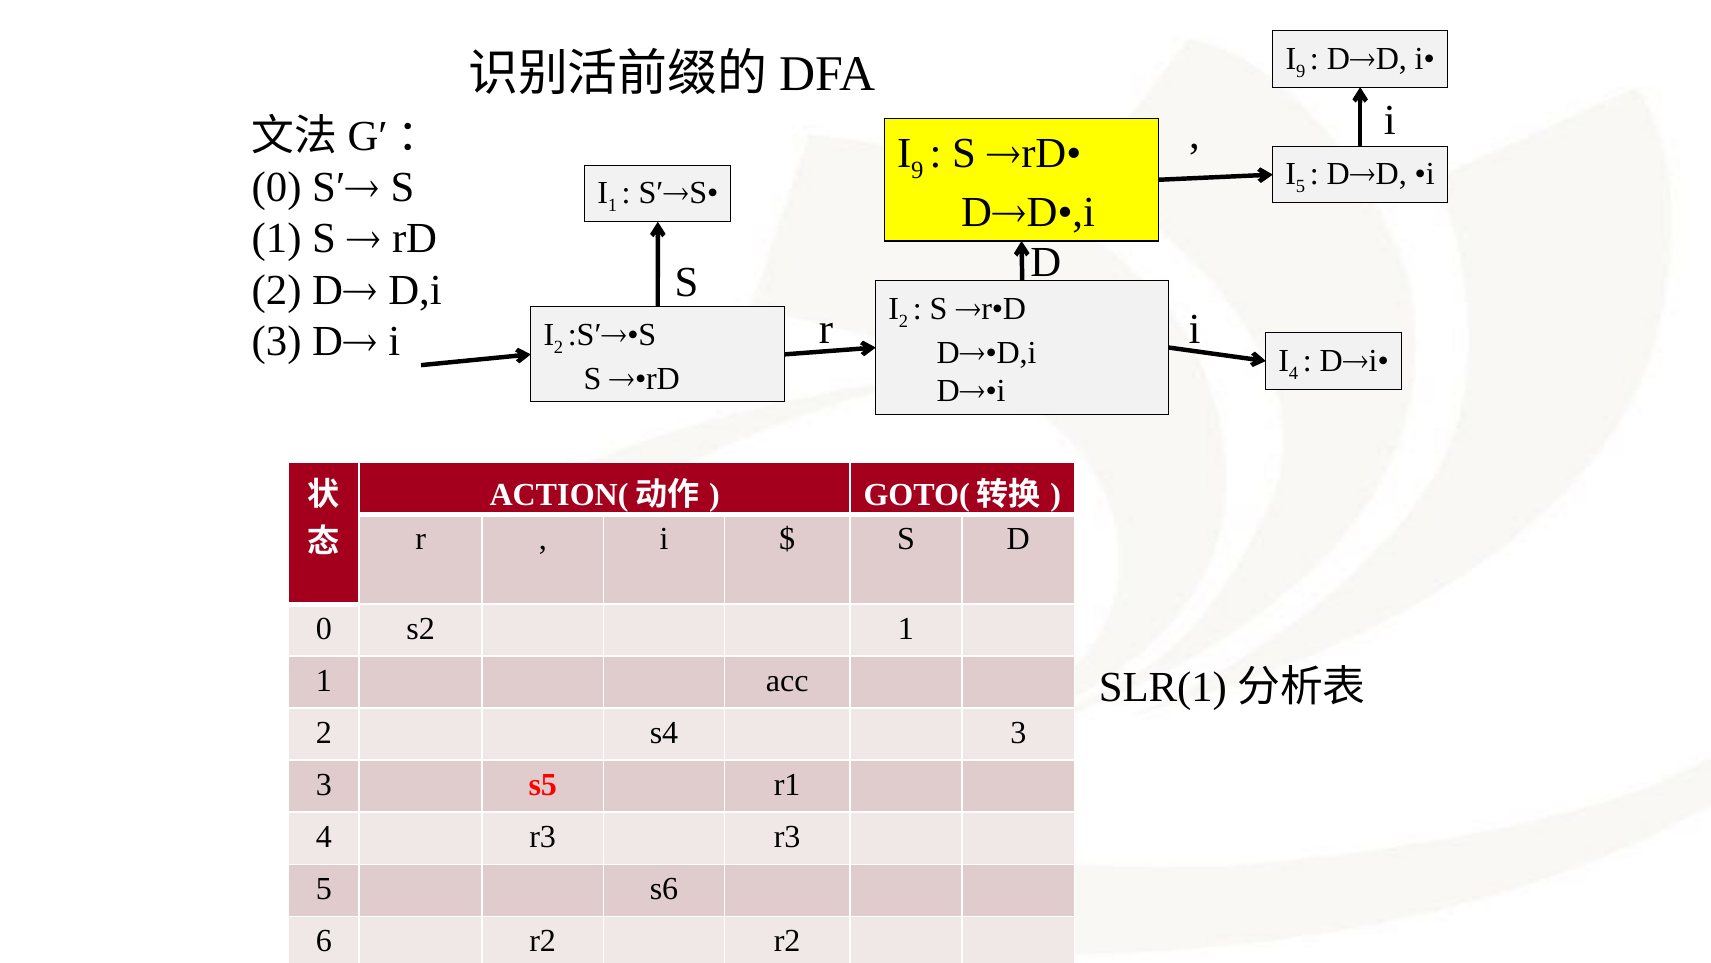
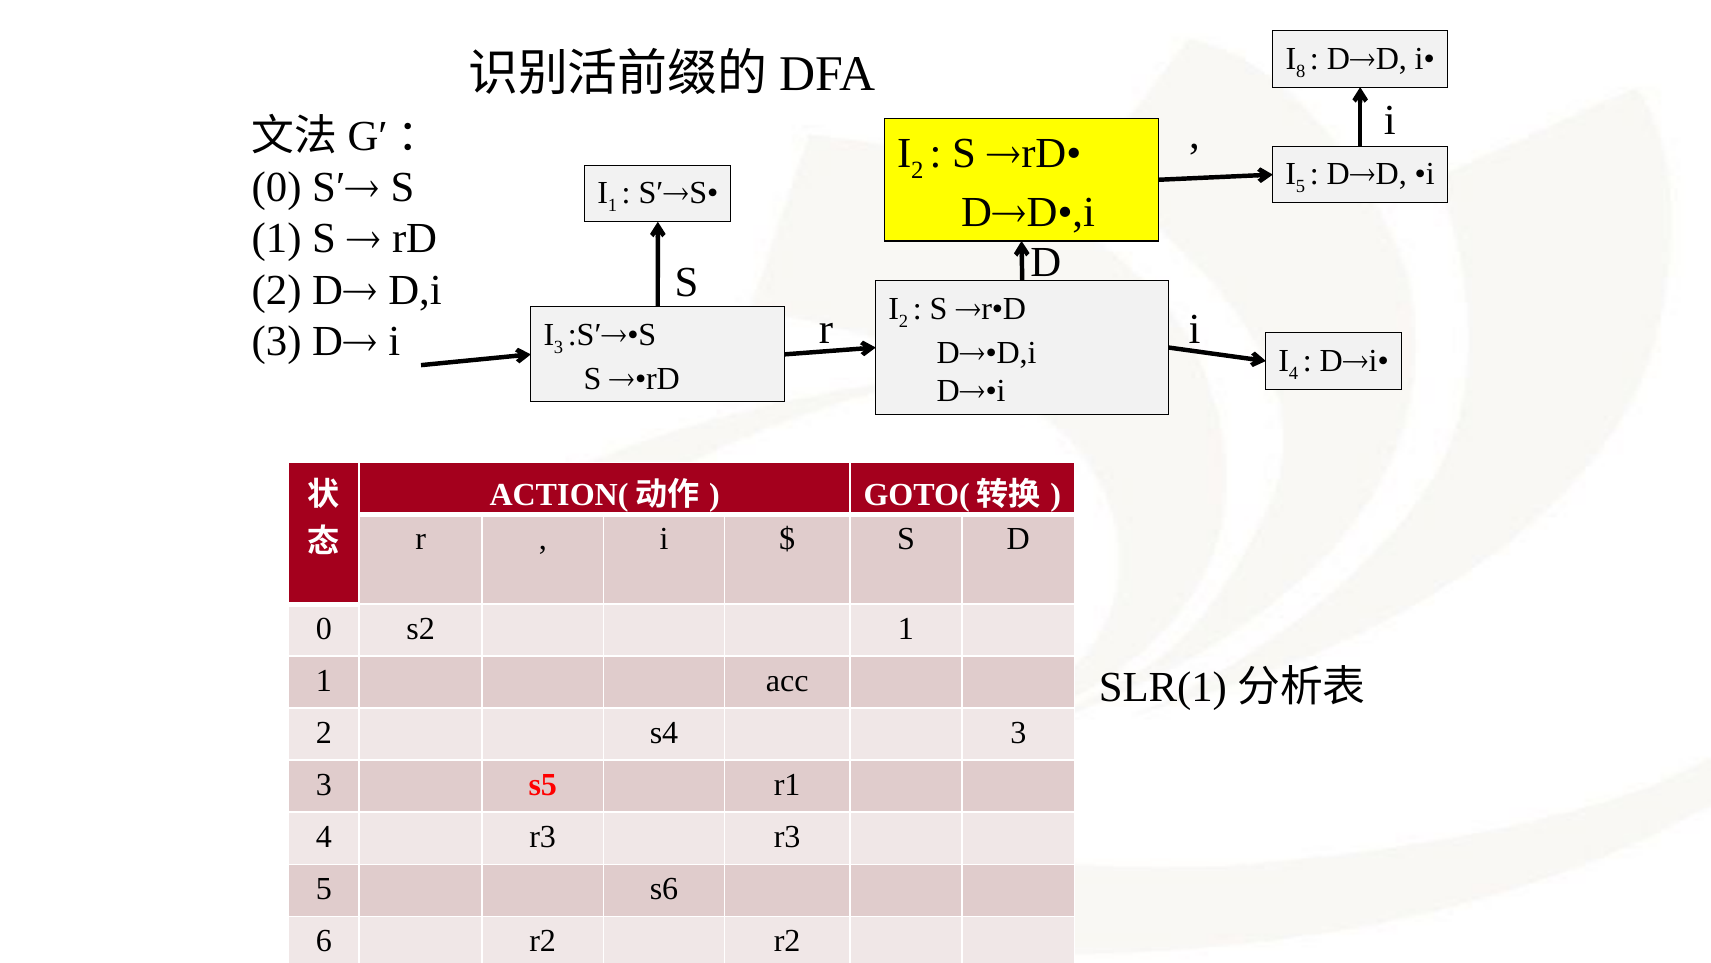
9 at (1301, 71): 9 -> 8
9 at (917, 170): 9 -> 2
2 at (559, 347): 2 -> 3
